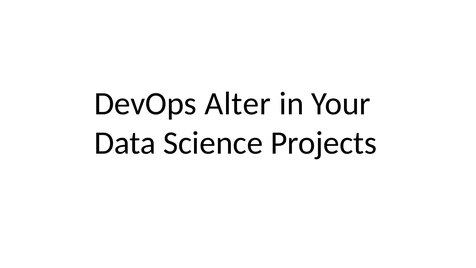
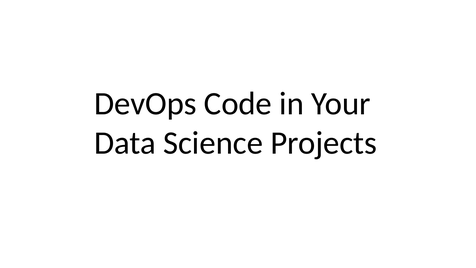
Alter: Alter -> Code
